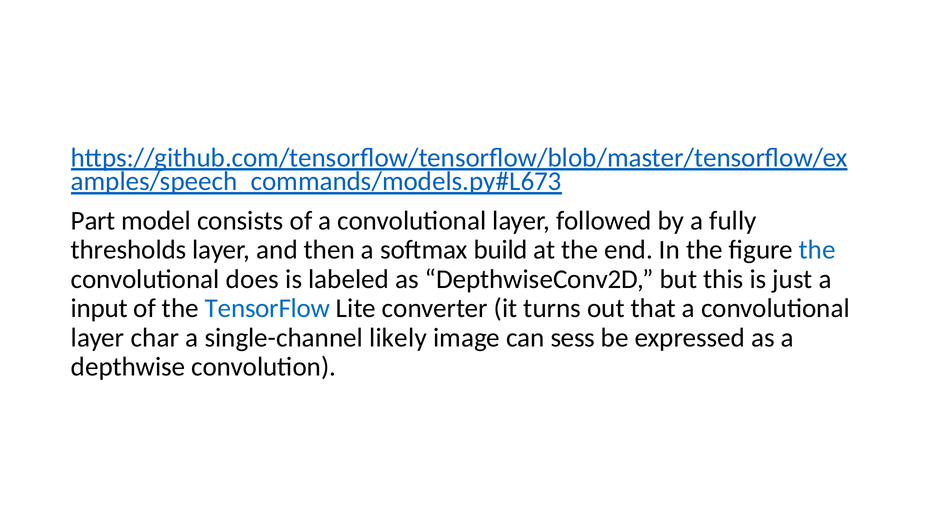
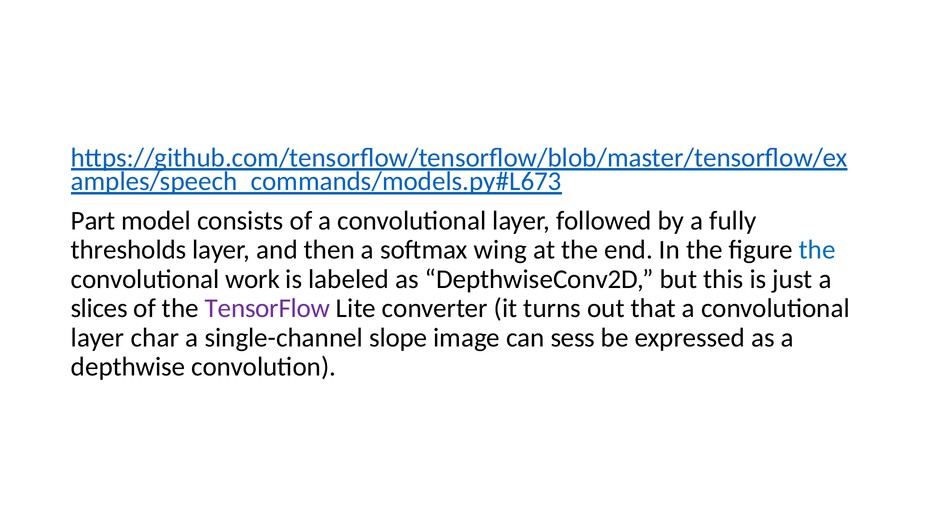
build: build -> wing
does: does -> work
input: input -> slices
TensorFlow colour: blue -> purple
likely: likely -> slope
